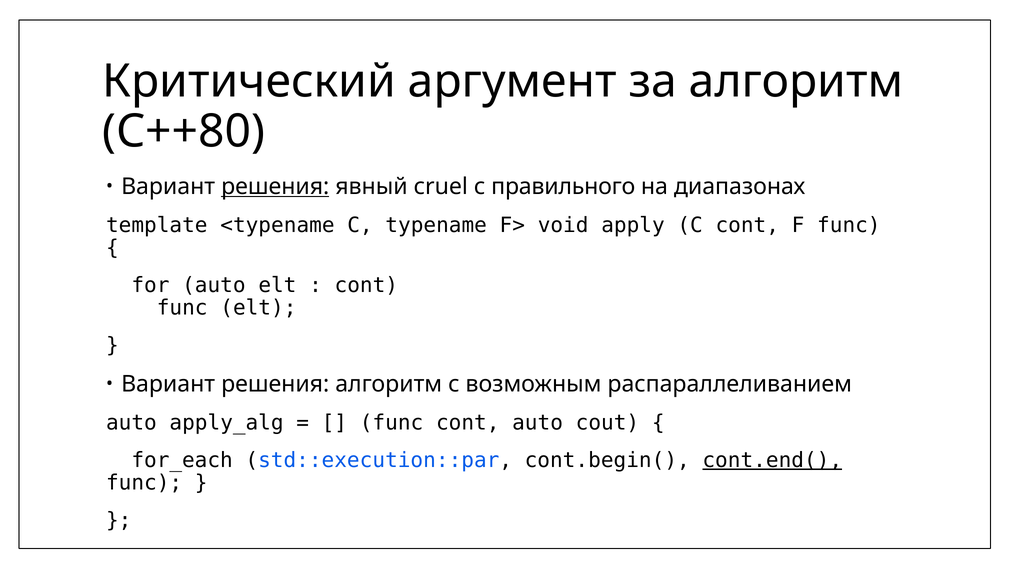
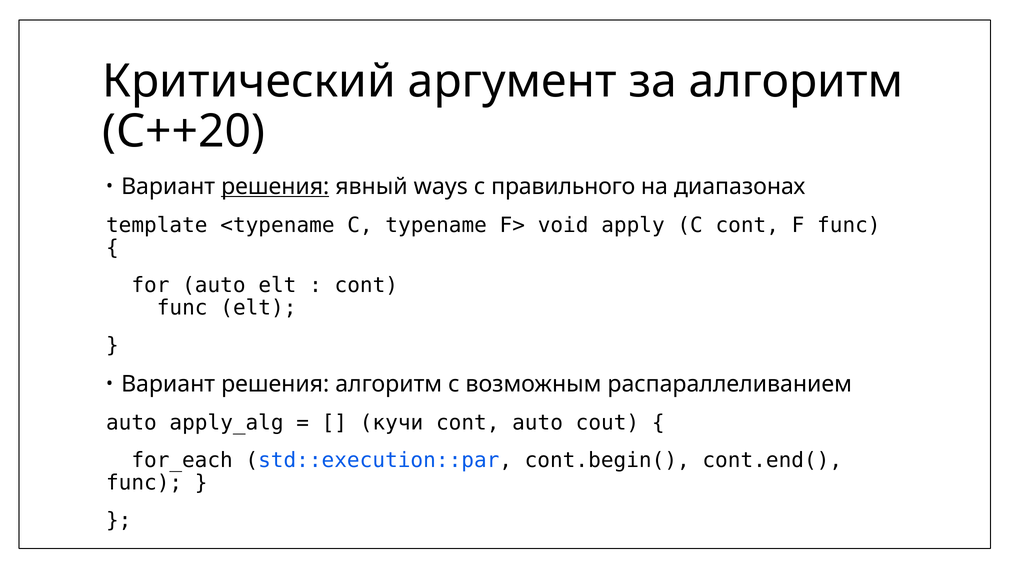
C++80: C++80 -> C++20
сruel: сruel -> ways
func at (392, 423): func -> кучи
cont.end( underline: present -> none
